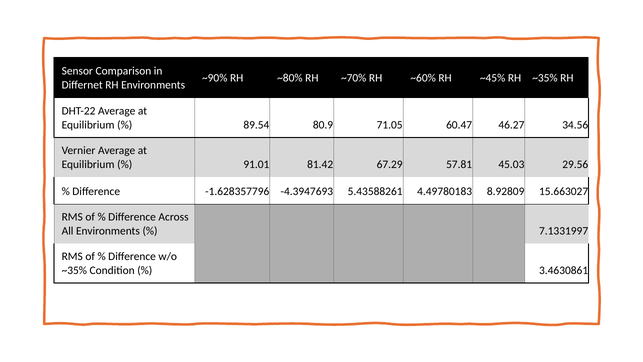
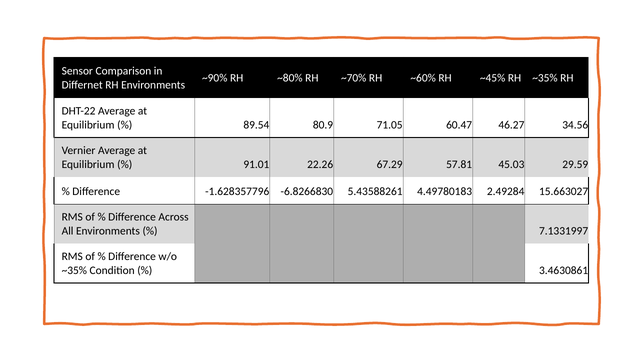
81.42: 81.42 -> 22.26
29.56: 29.56 -> 29.59
-4.3947693: -4.3947693 -> -6.8266830
8.92809: 8.92809 -> 2.49284
